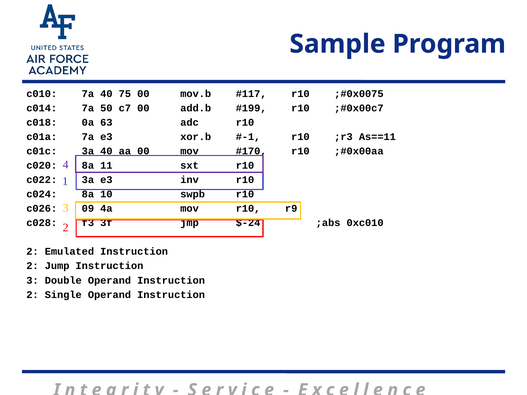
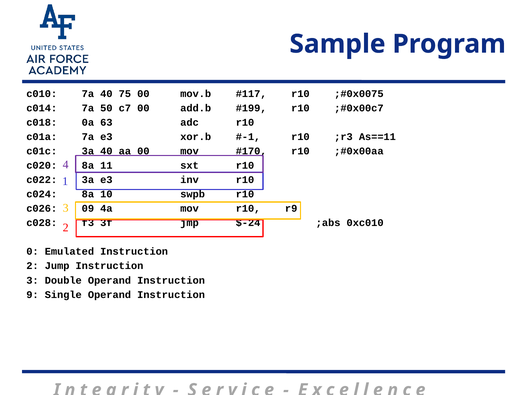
2 at (32, 252): 2 -> 0
2 at (32, 295): 2 -> 9
